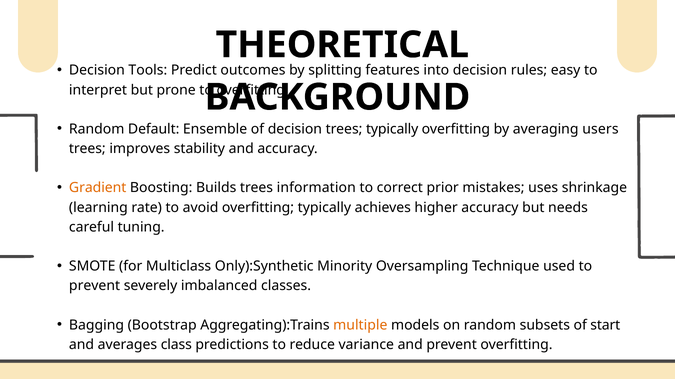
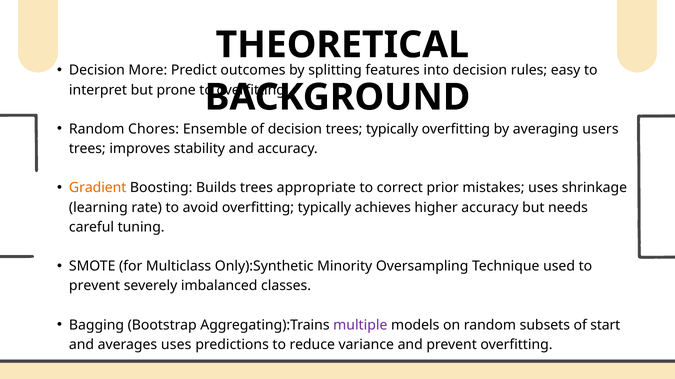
Tools: Tools -> More
Default: Default -> Chores
information: information -> appropriate
multiple colour: orange -> purple
averages class: class -> uses
